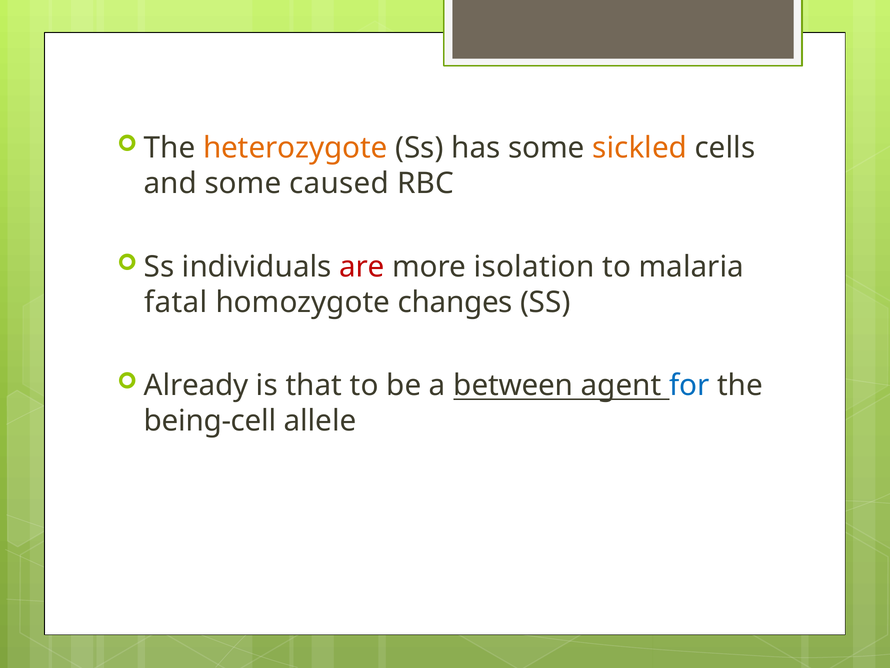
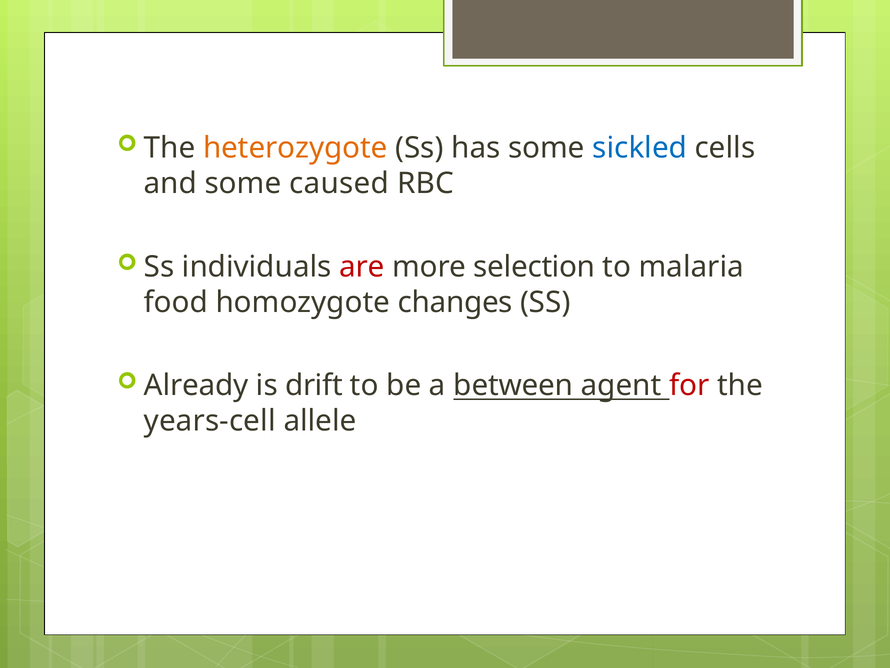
sickled colour: orange -> blue
isolation: isolation -> selection
fatal: fatal -> food
that: that -> drift
for colour: blue -> red
being-cell: being-cell -> years-cell
